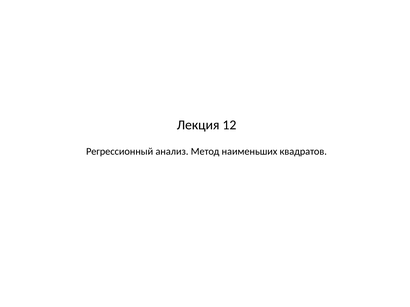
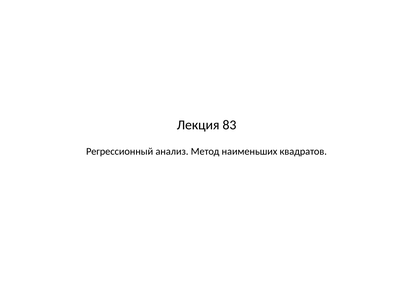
12: 12 -> 83
